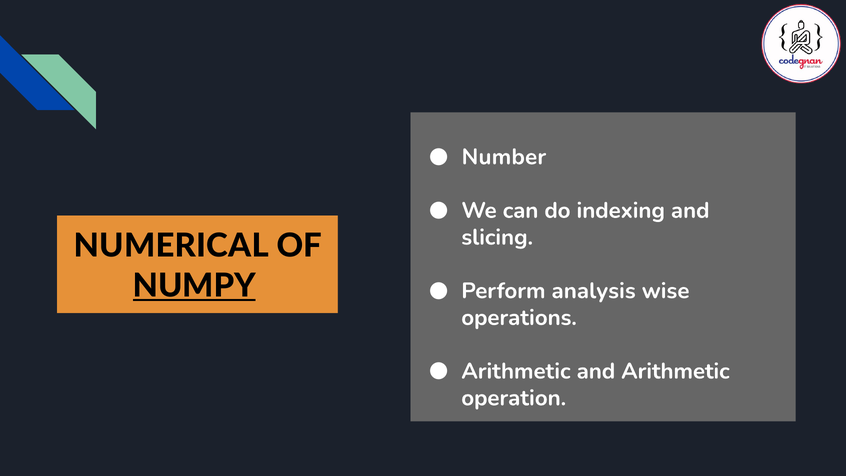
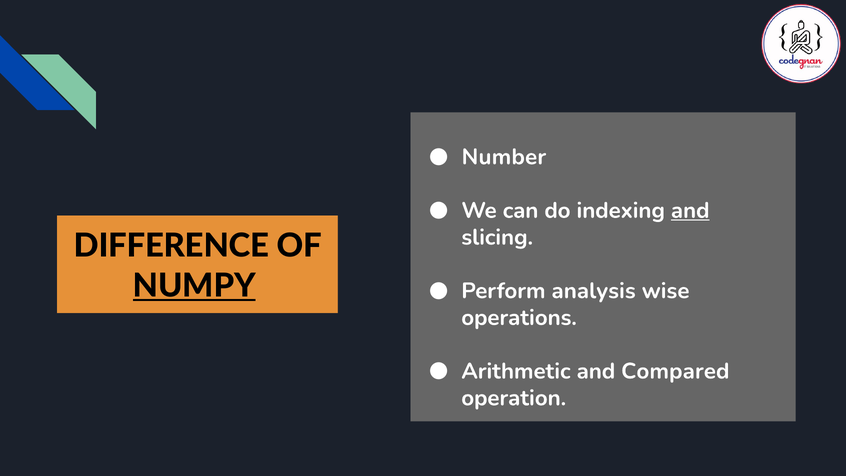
and at (690, 210) underline: none -> present
NUMERICAL: NUMERICAL -> DIFFERENCE
and Arithmetic: Arithmetic -> Compared
